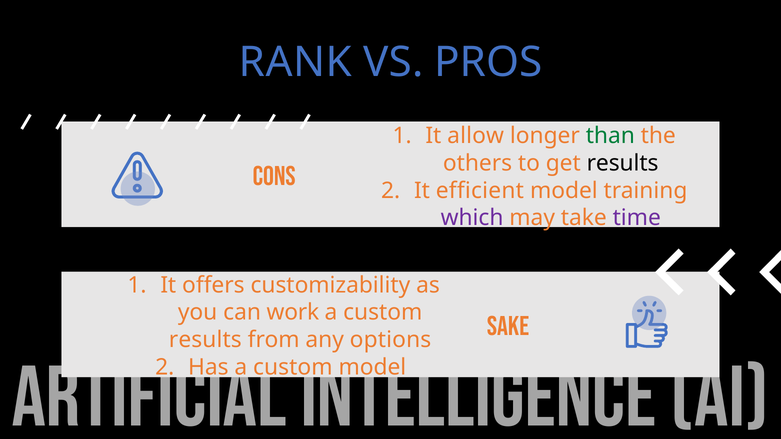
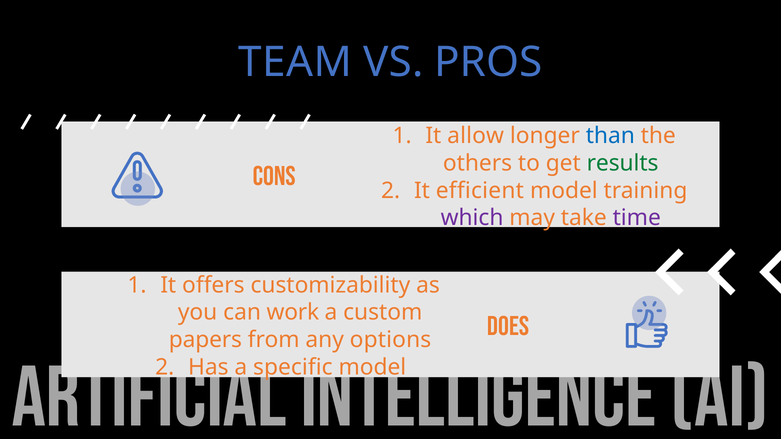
RANK: RANK -> TEAM
than colour: green -> blue
results at (623, 163) colour: black -> green
SAKE: SAKE -> DOES
results at (205, 340): results -> papers
custom at (293, 367): custom -> specific
